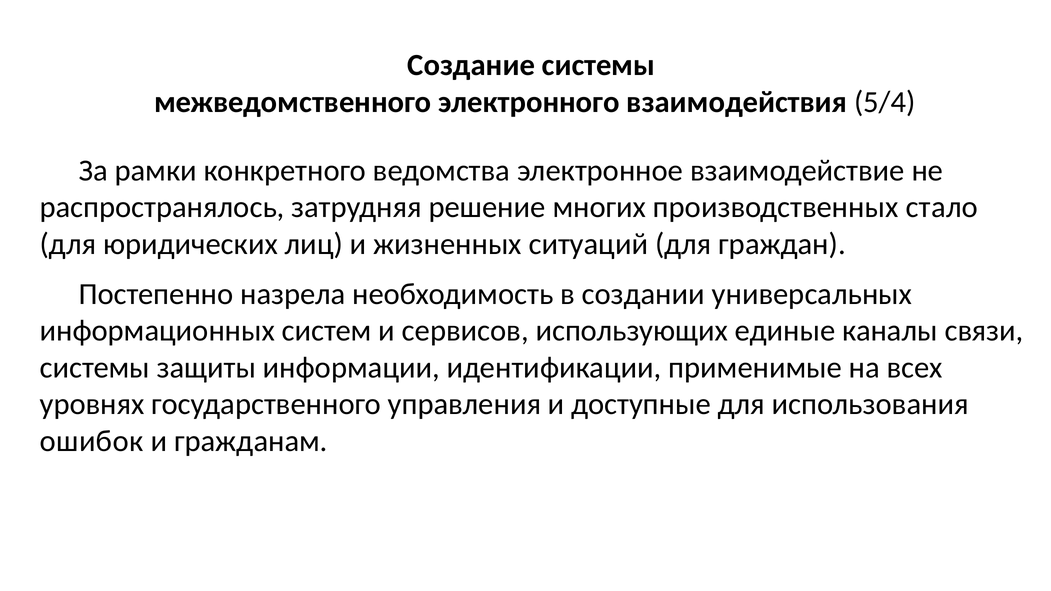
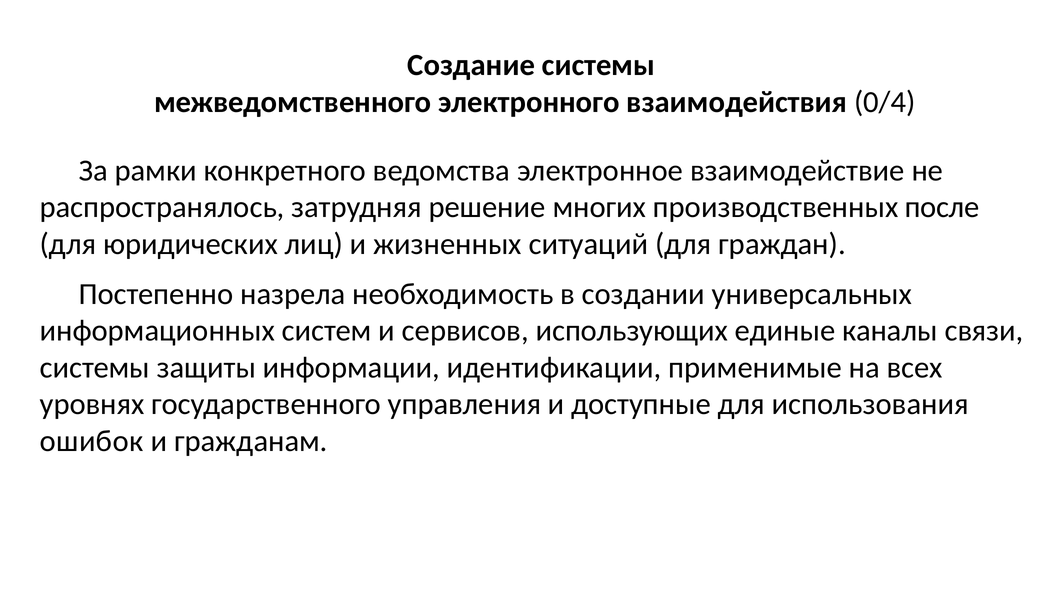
5/4: 5/4 -> 0/4
стало: стало -> после
